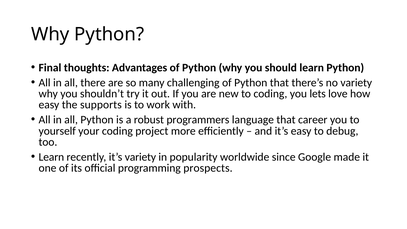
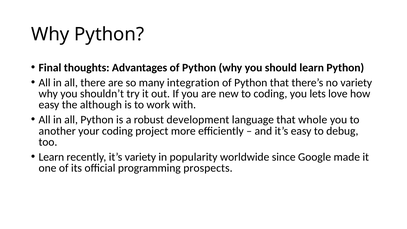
challenging: challenging -> integration
supports: supports -> although
programmers: programmers -> development
career: career -> whole
yourself: yourself -> another
